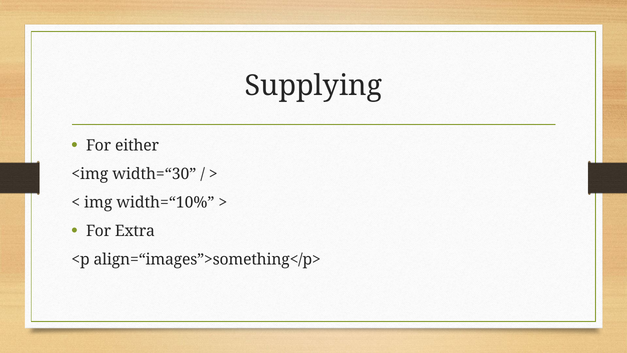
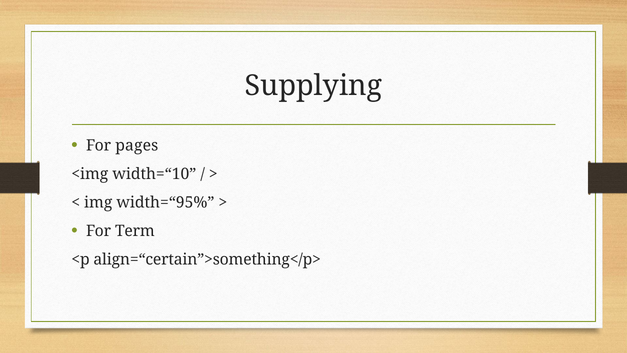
either: either -> pages
width=“30: width=“30 -> width=“10
width=“10%: width=“10% -> width=“95%
Extra: Extra -> Term
align=“images”>something</p>: align=“images”>something</p> -> align=“certain”>something</p>
